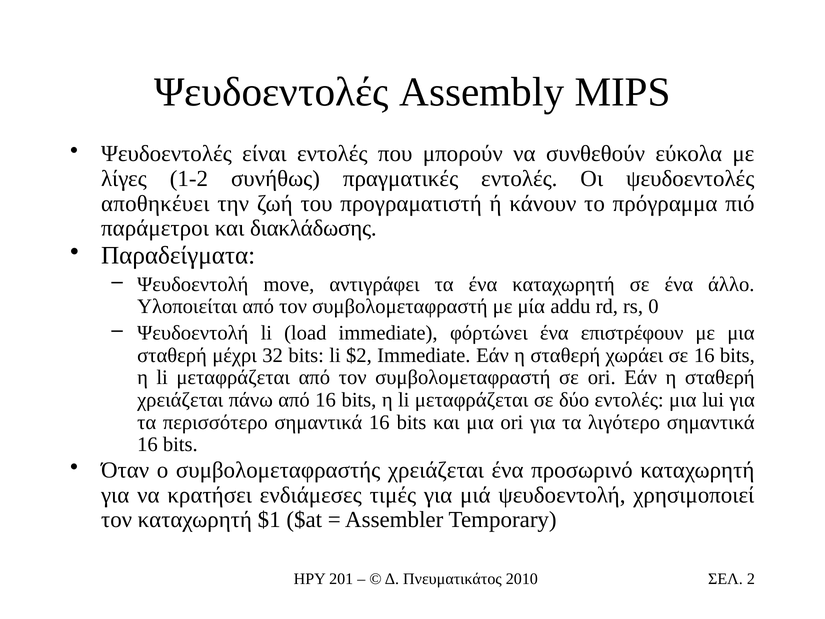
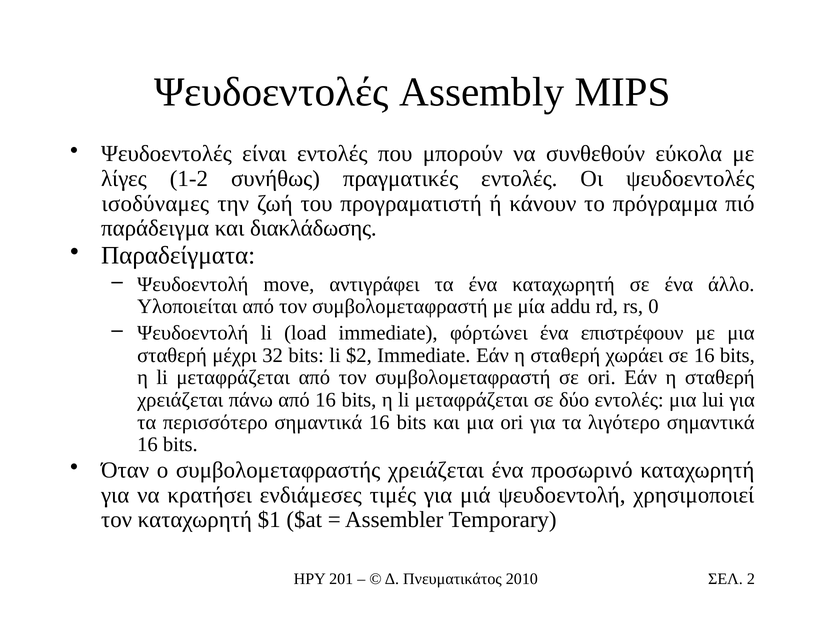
αποθηκέυει: αποθηκέυει -> ισοδύναμες
παράμετροι: παράμετροι -> παράδειγμα
